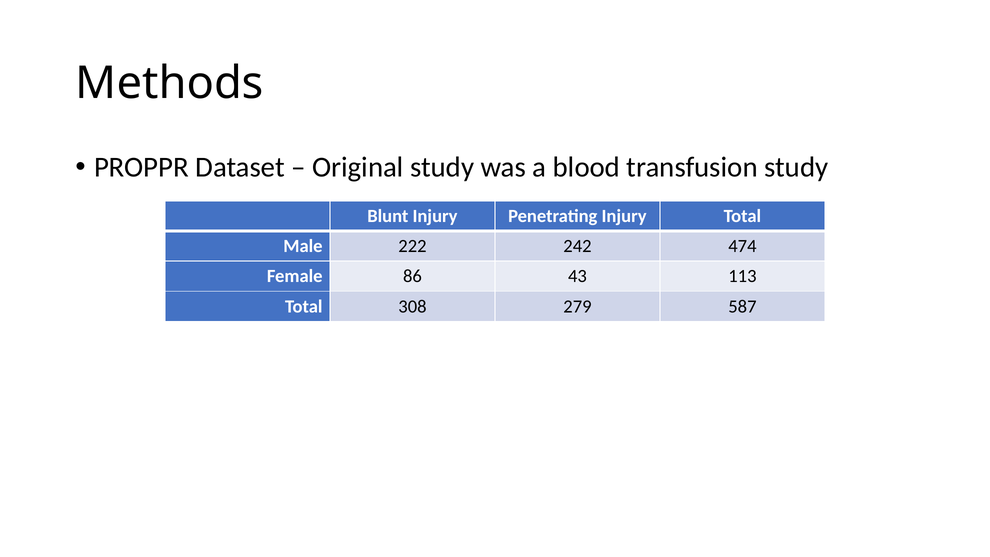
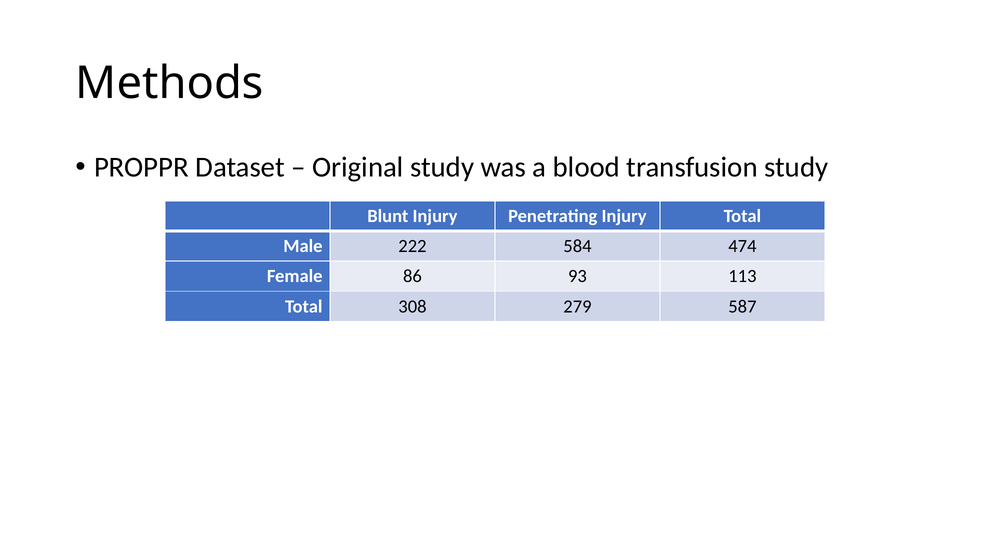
242: 242 -> 584
43: 43 -> 93
